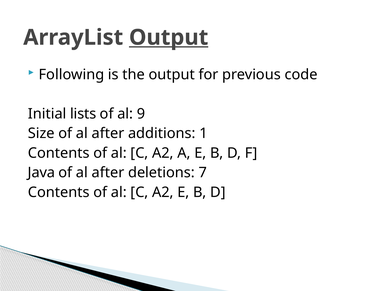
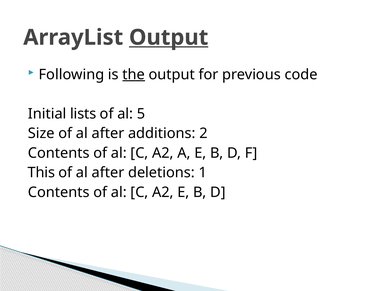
the underline: none -> present
9: 9 -> 5
1: 1 -> 2
Java: Java -> This
7: 7 -> 1
